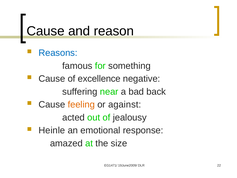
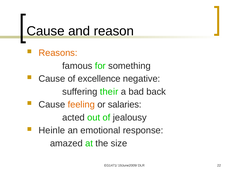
Reasons colour: blue -> orange
near: near -> their
against: against -> salaries
